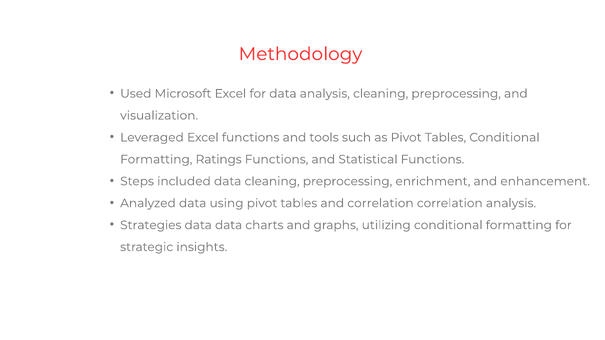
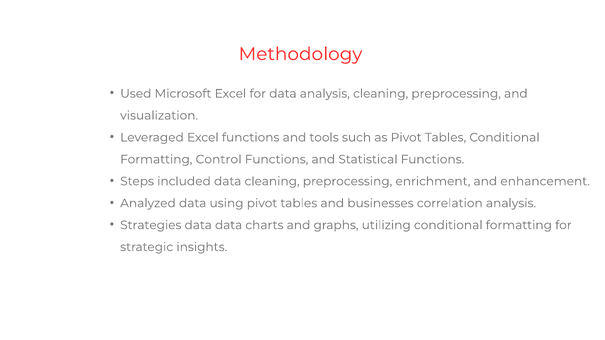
Ratings: Ratings -> Control
and correlation: correlation -> businesses
